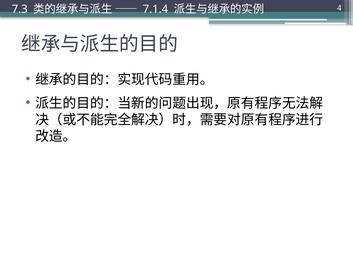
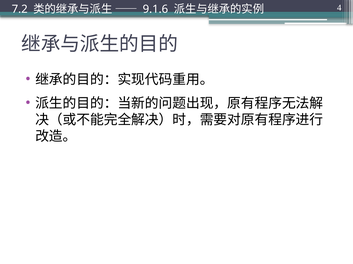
7.3: 7.3 -> 7.2
7.1.4: 7.1.4 -> 9.1.6
